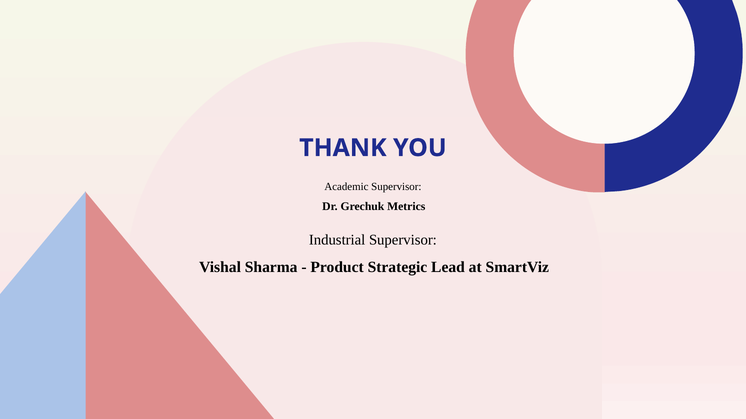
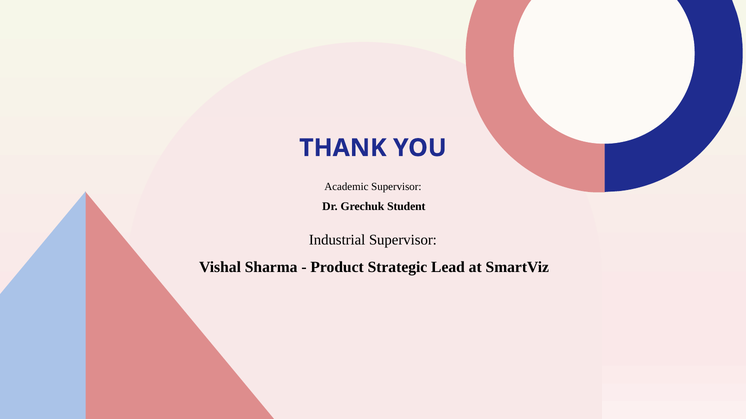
Metrics: Metrics -> Student
